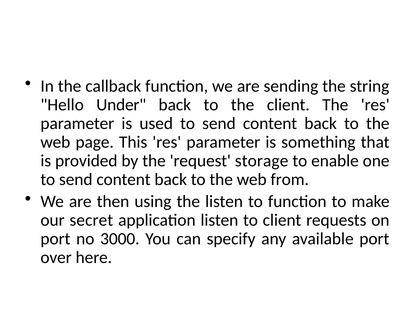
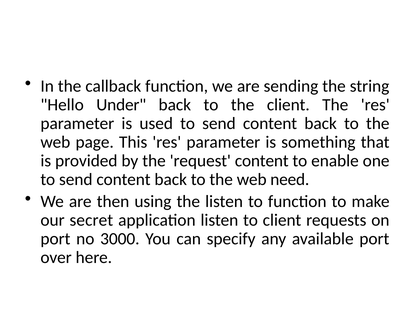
request storage: storage -> content
from: from -> need
